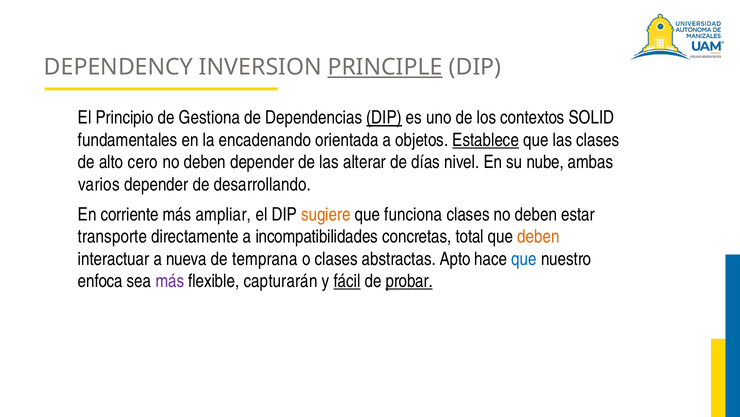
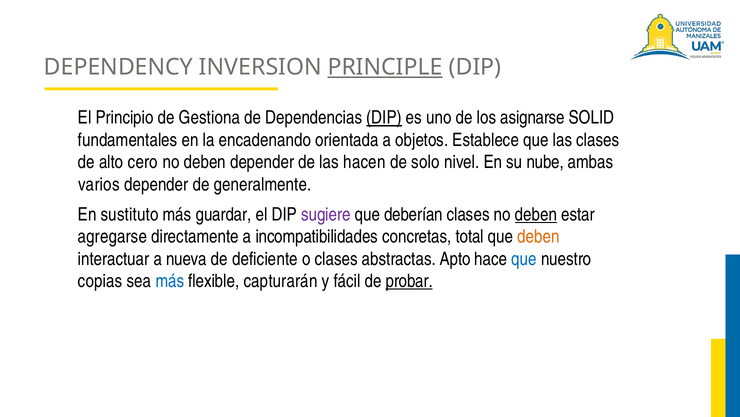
contextos: contextos -> asignarse
Establece underline: present -> none
alterar: alterar -> hacen
días: días -> solo
desarrollando: desarrollando -> generalmente
corriente: corriente -> sustituto
ampliar: ampliar -> guardar
sugiere colour: orange -> purple
funciona: funciona -> deberían
deben at (536, 214) underline: none -> present
transporte: transporte -> agregarse
temprana: temprana -> deficiente
enfoca: enfoca -> copias
más at (170, 281) colour: purple -> blue
fácil underline: present -> none
